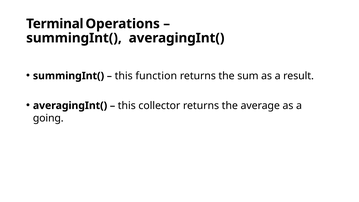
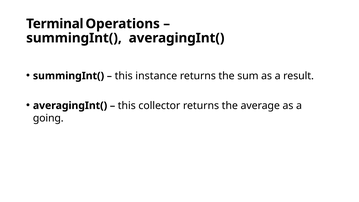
function: function -> instance
